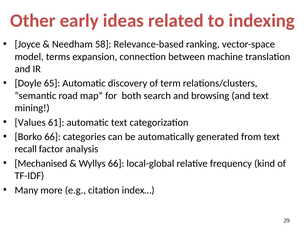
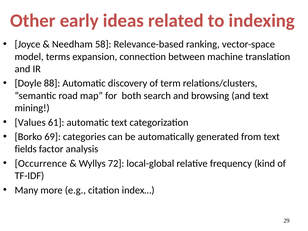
65: 65 -> 88
Borko 66: 66 -> 69
recall: recall -> fields
Mechanised: Mechanised -> Occurrence
Wyllys 66: 66 -> 72
